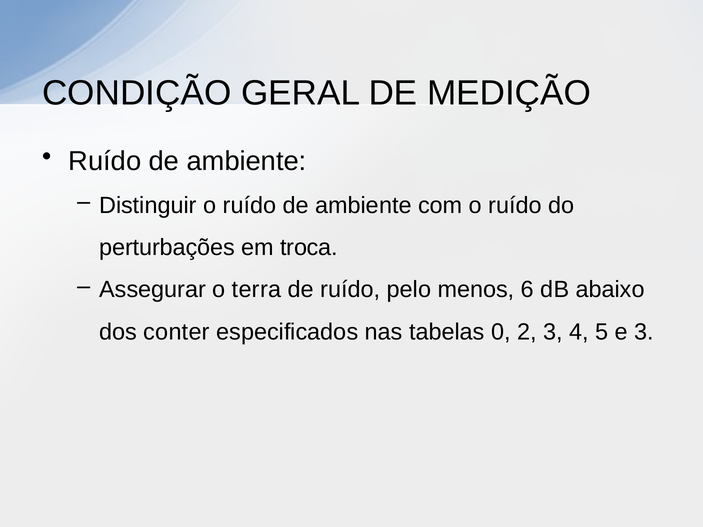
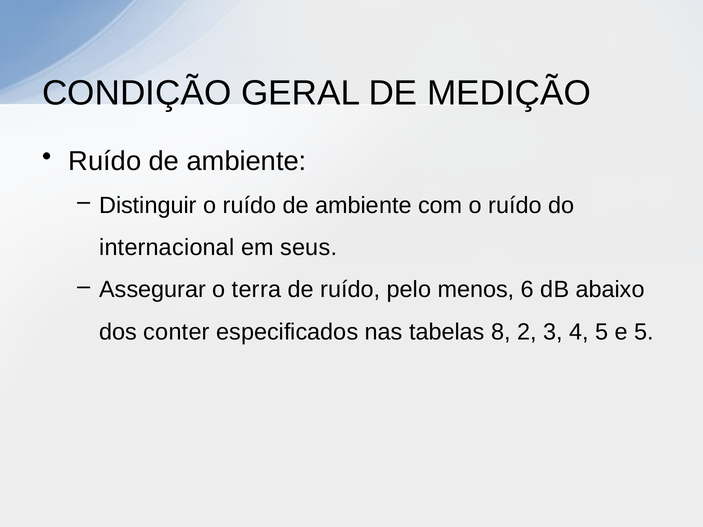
perturbações: perturbações -> internacional
troca: troca -> seus
0: 0 -> 8
e 3: 3 -> 5
